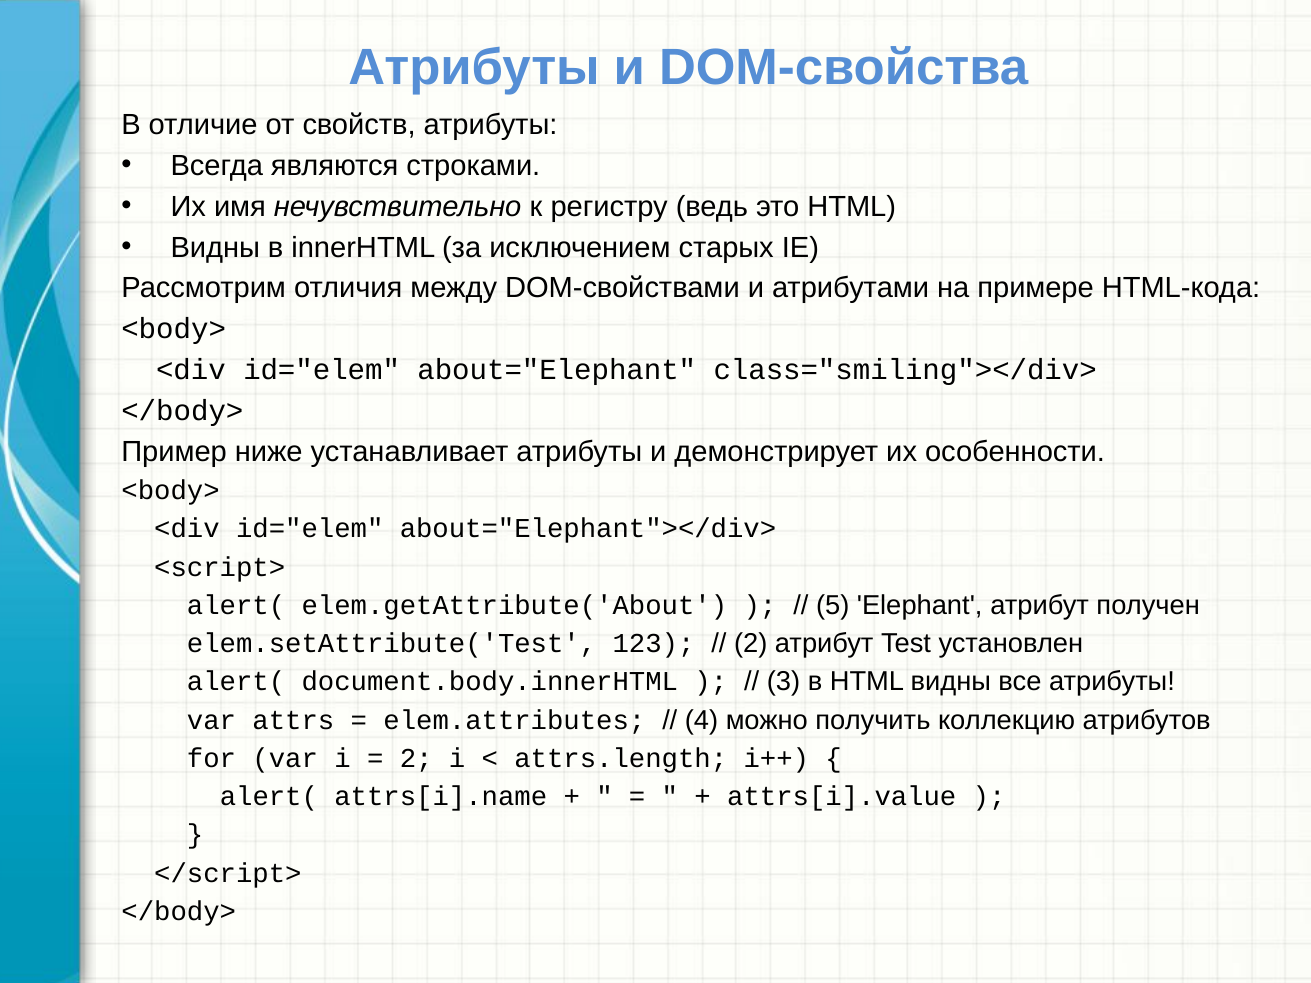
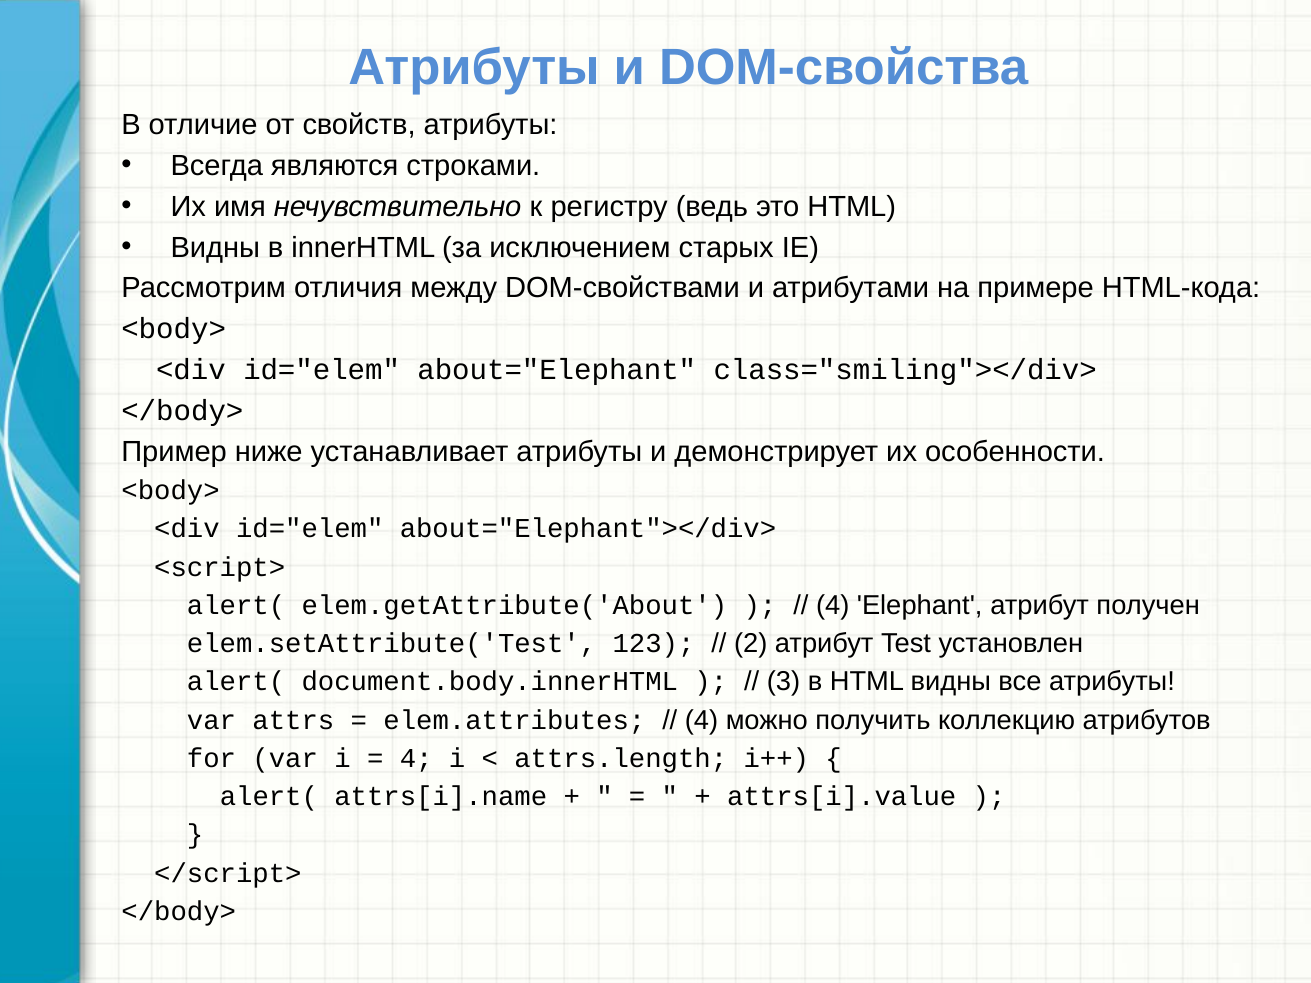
5 at (833, 606): 5 -> 4
2 at (416, 758): 2 -> 4
